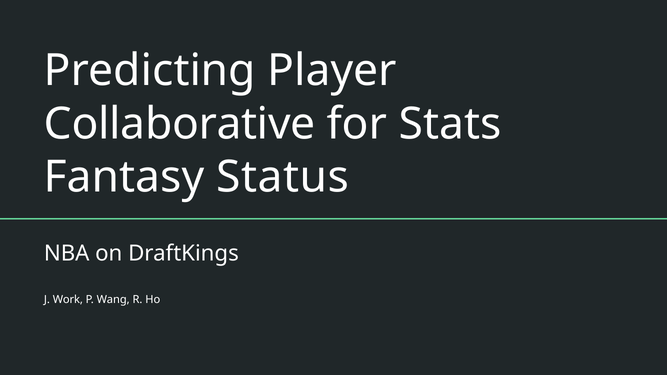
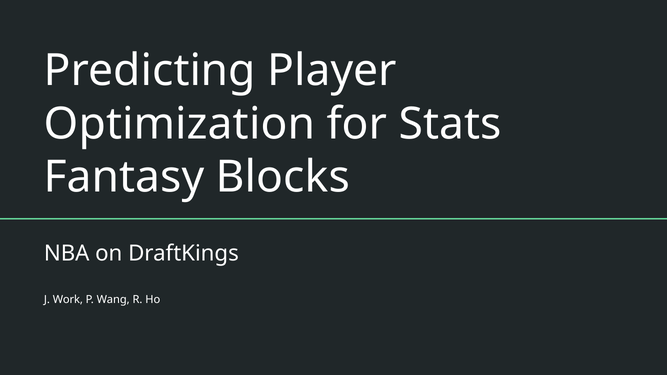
Collaborative: Collaborative -> Optimization
Status: Status -> Blocks
